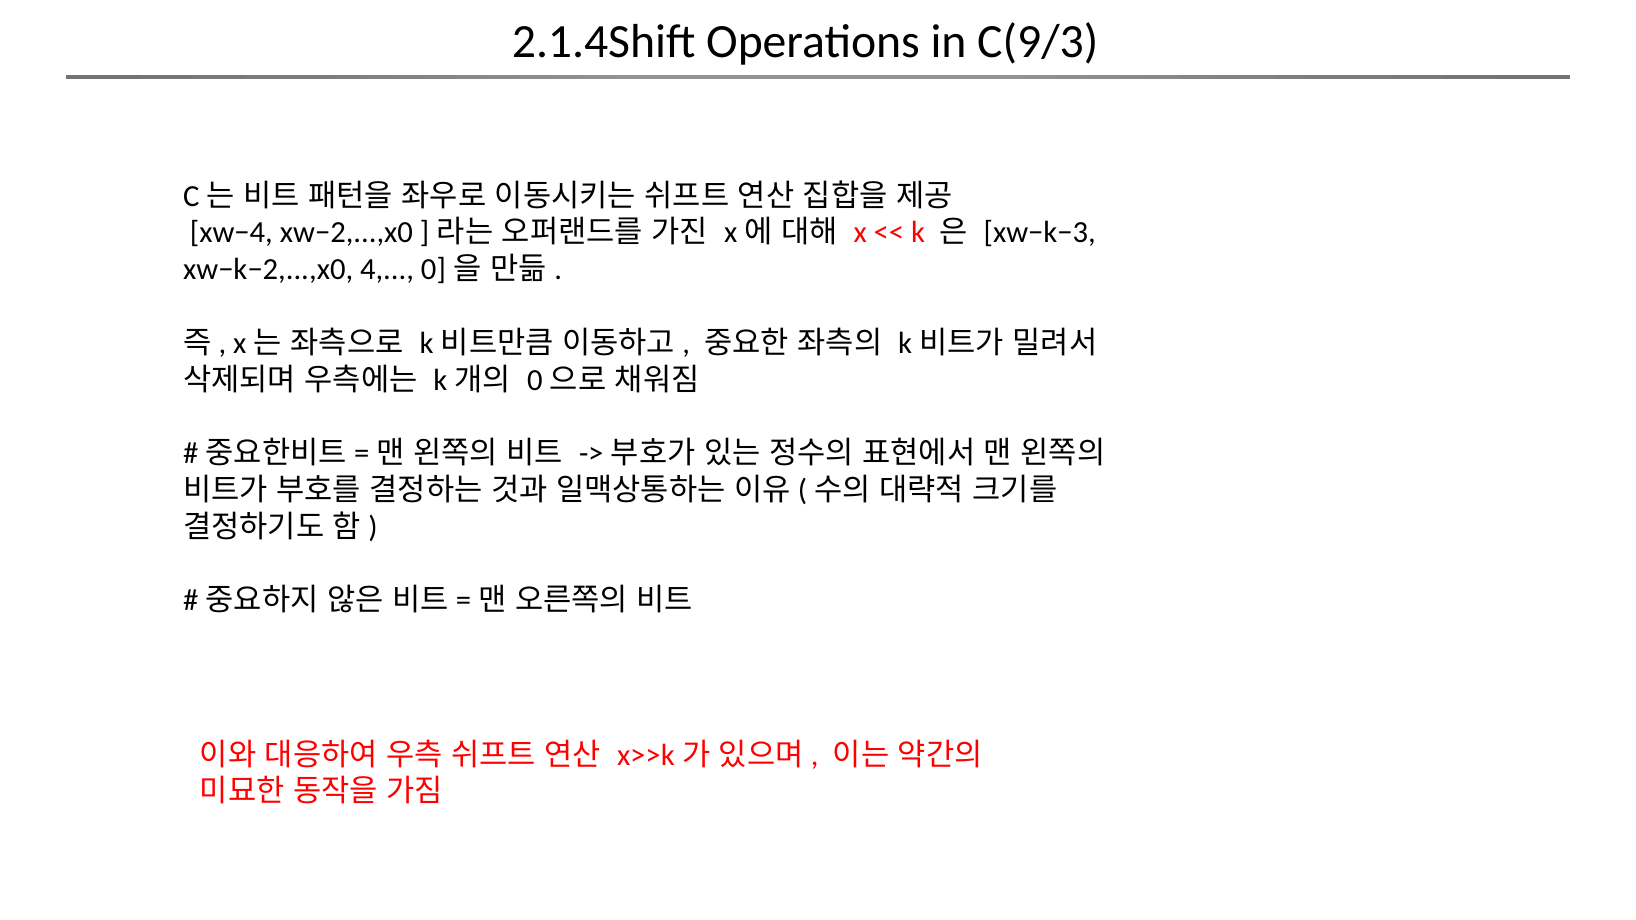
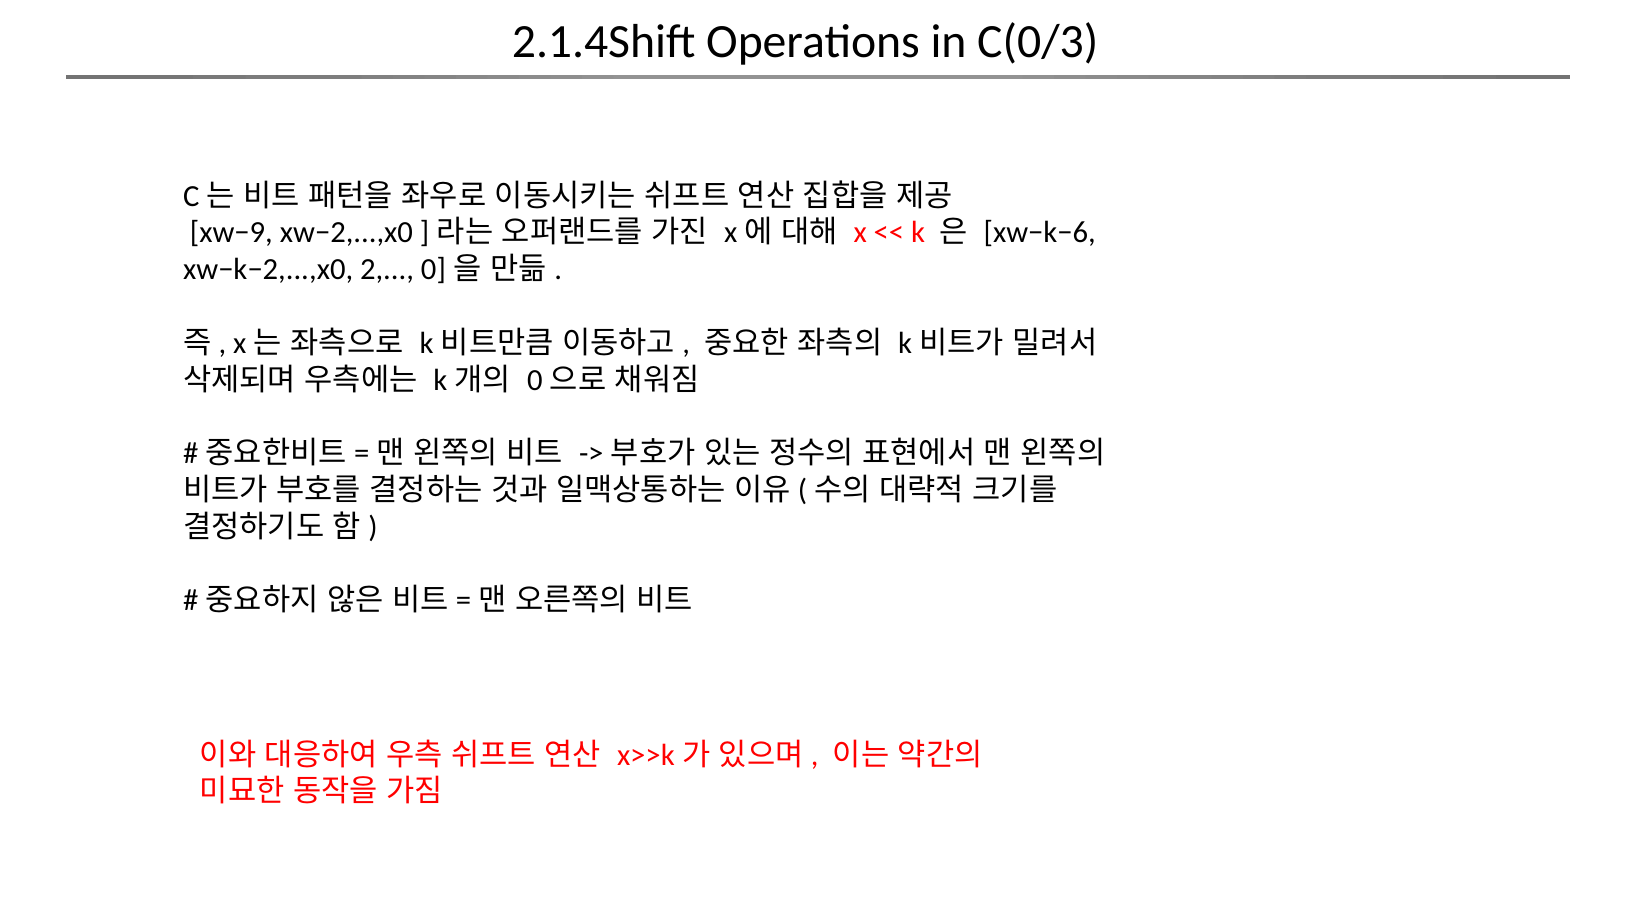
C(9/3: C(9/3 -> C(0/3
xw−4: xw−4 -> xw−9
xw−k−3: xw−k−3 -> xw−k−6
4: 4 -> 2
